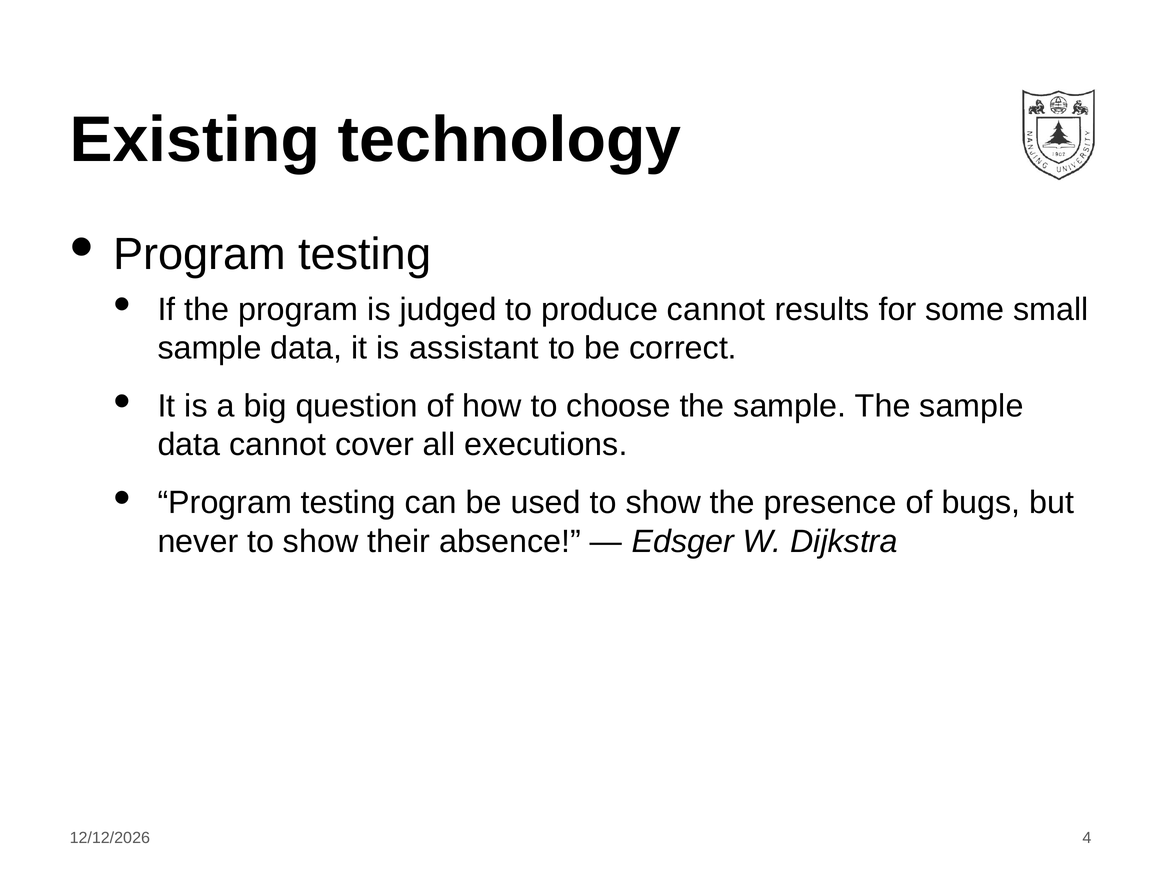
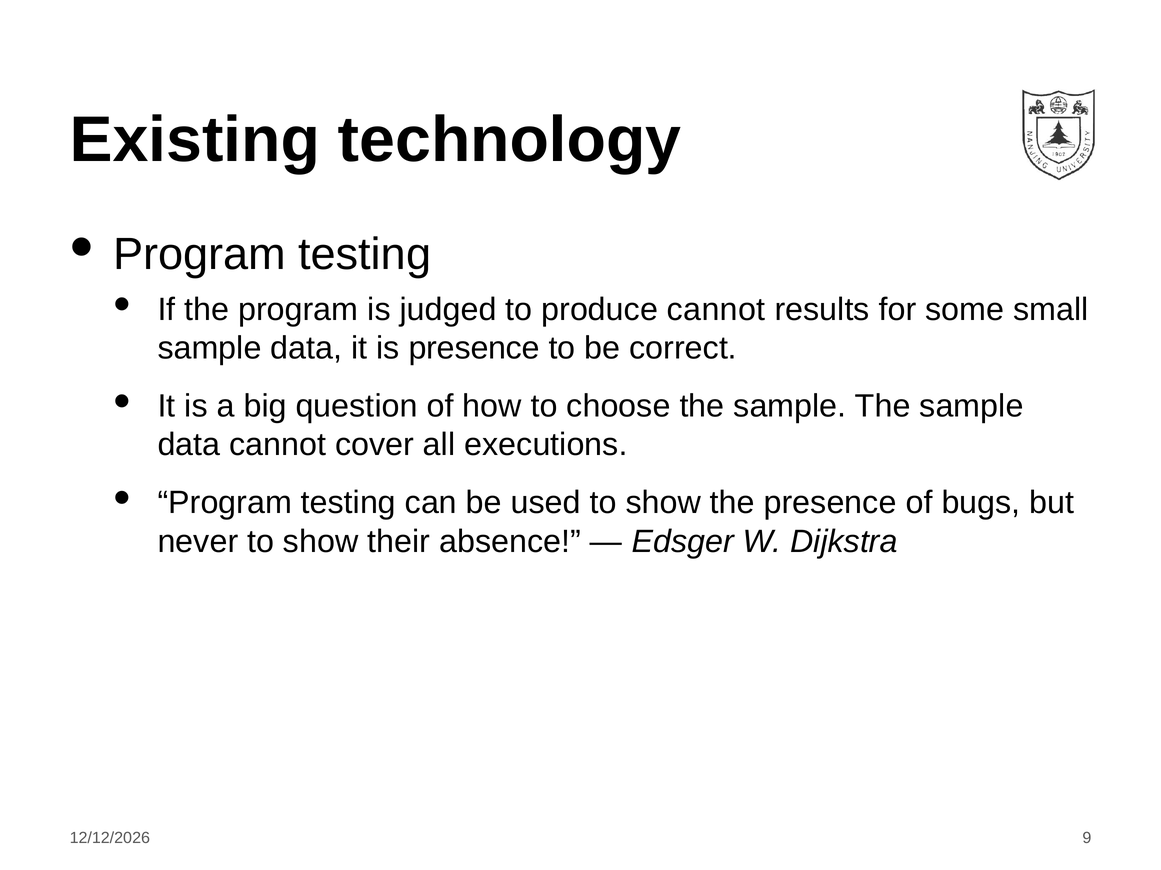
is assistant: assistant -> presence
4: 4 -> 9
